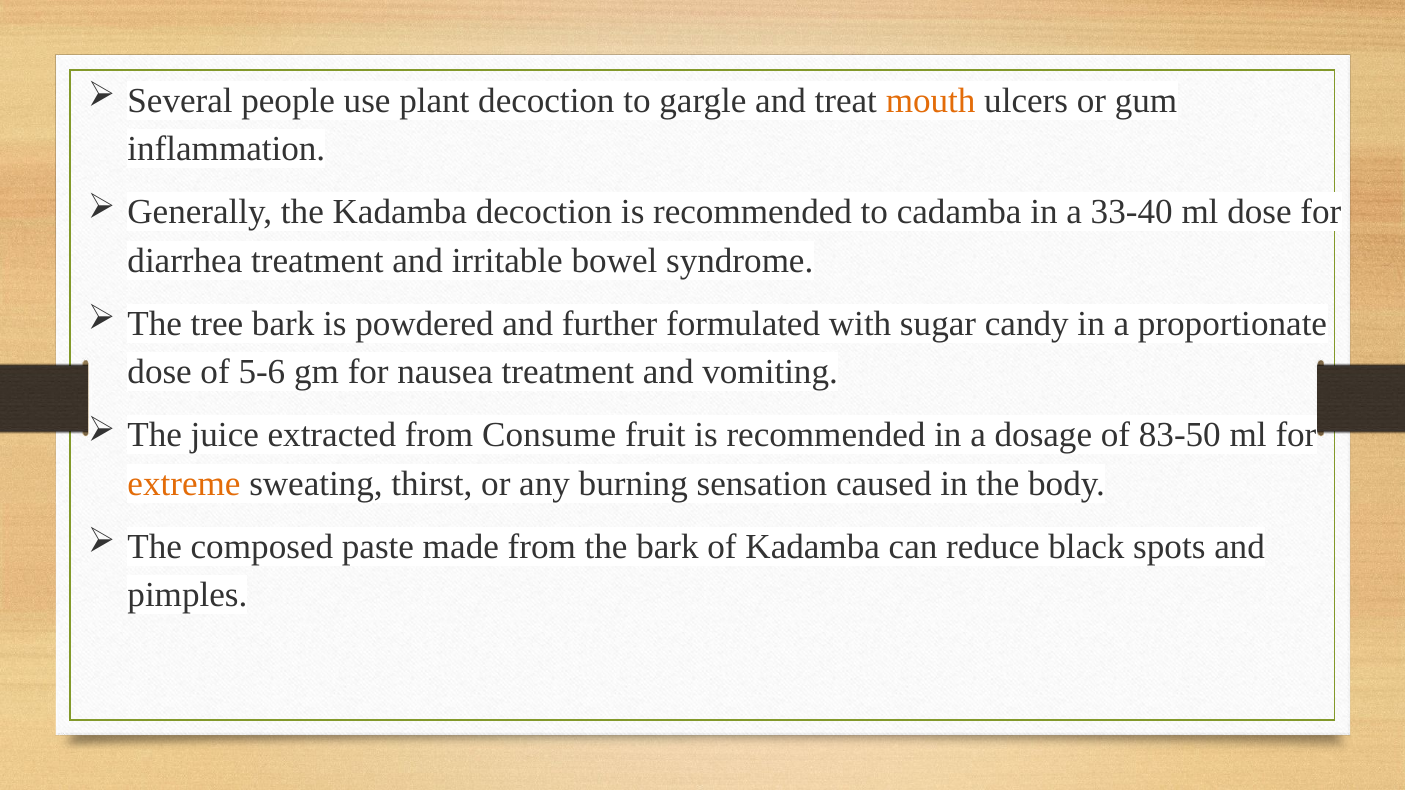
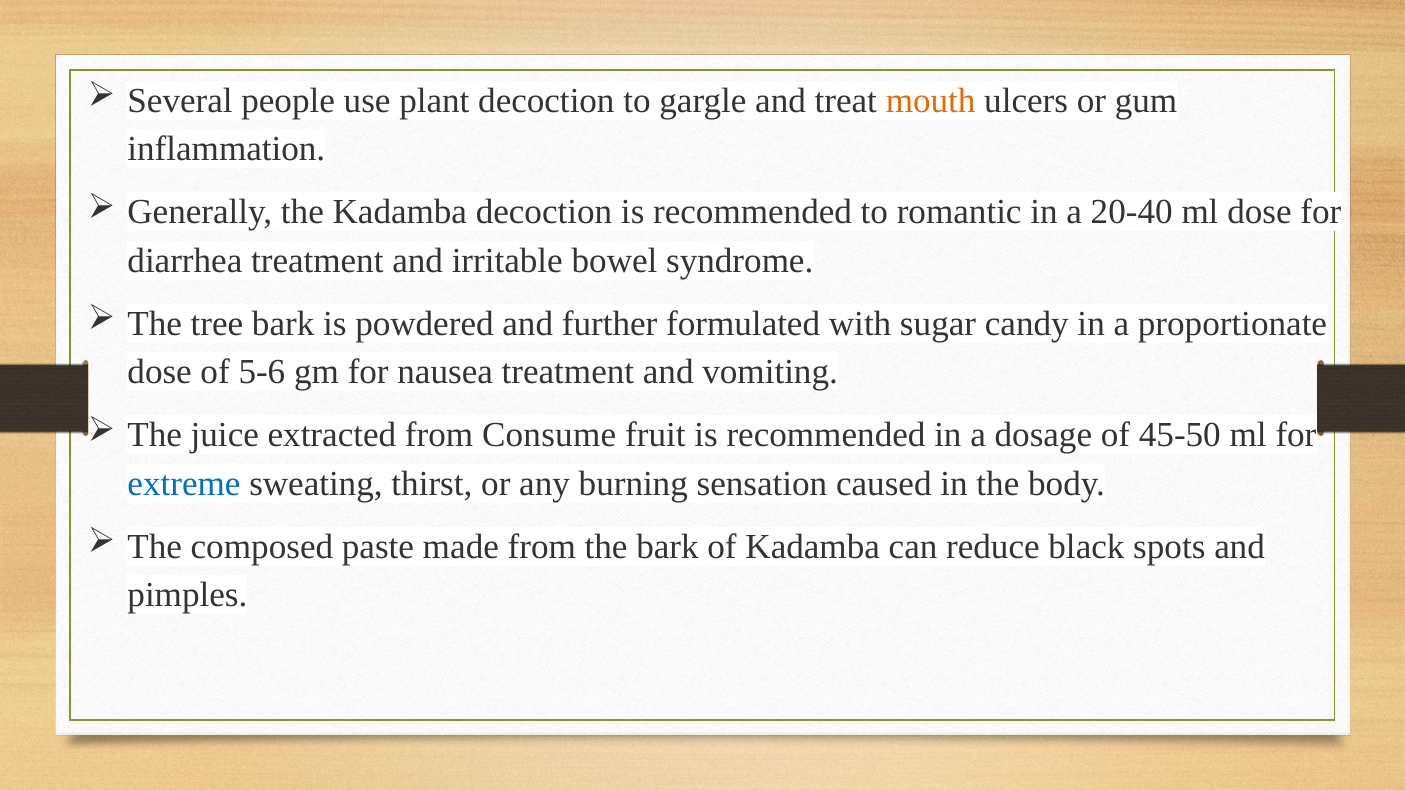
cadamba: cadamba -> romantic
33-40: 33-40 -> 20-40
83-50: 83-50 -> 45-50
extreme colour: orange -> blue
